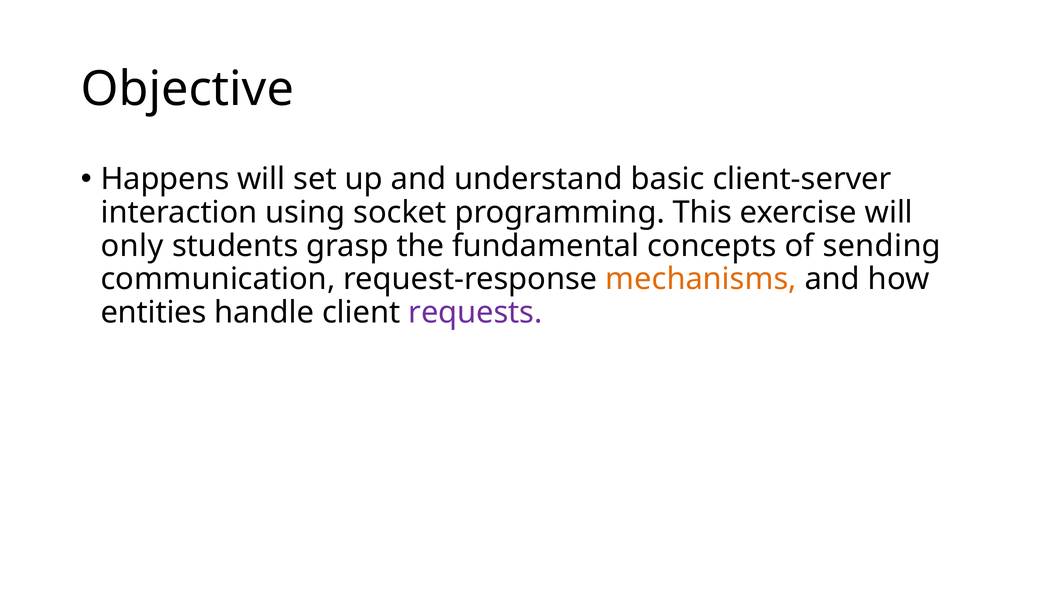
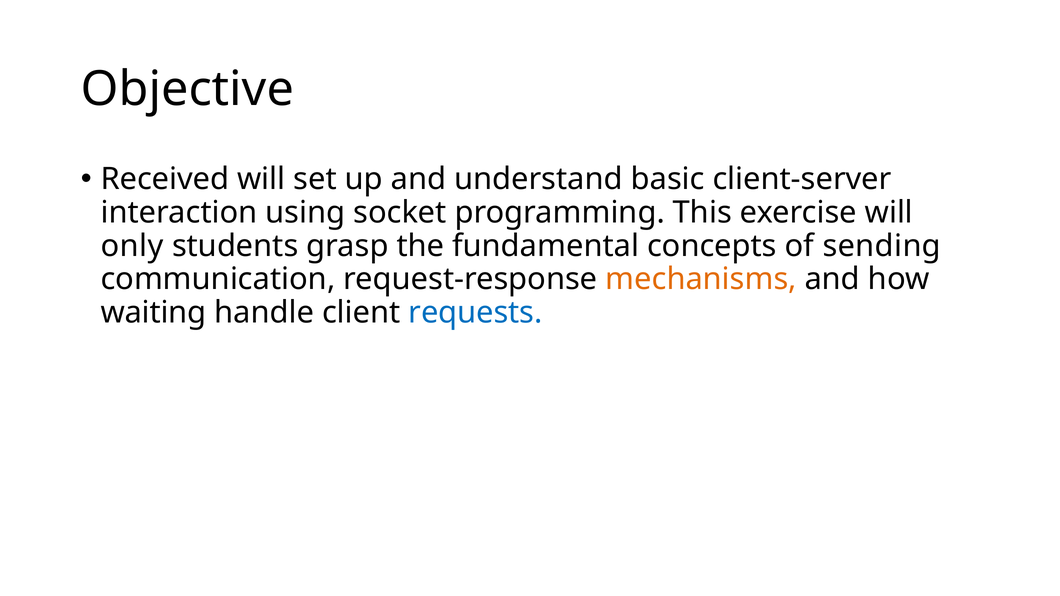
Happens: Happens -> Received
entities: entities -> waiting
requests colour: purple -> blue
